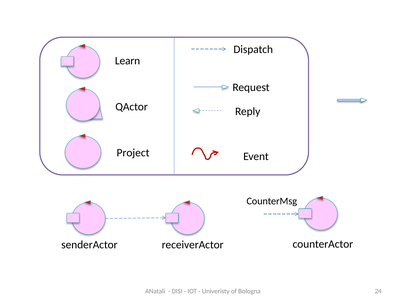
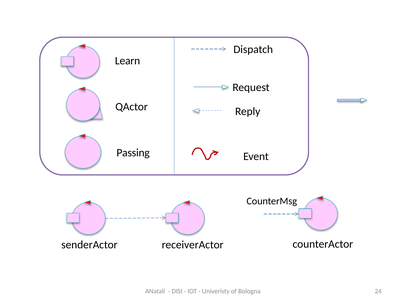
Project: Project -> Passing
